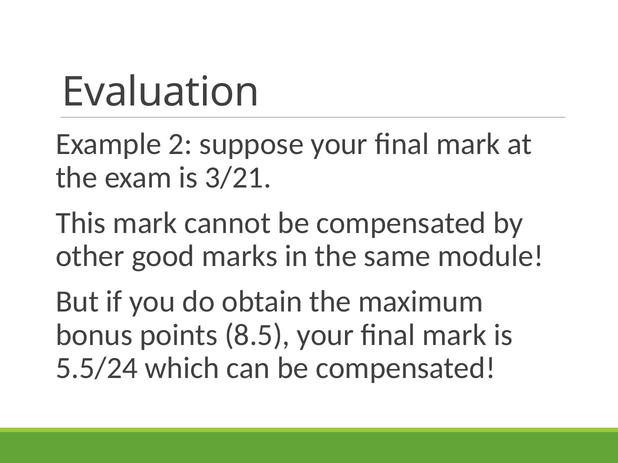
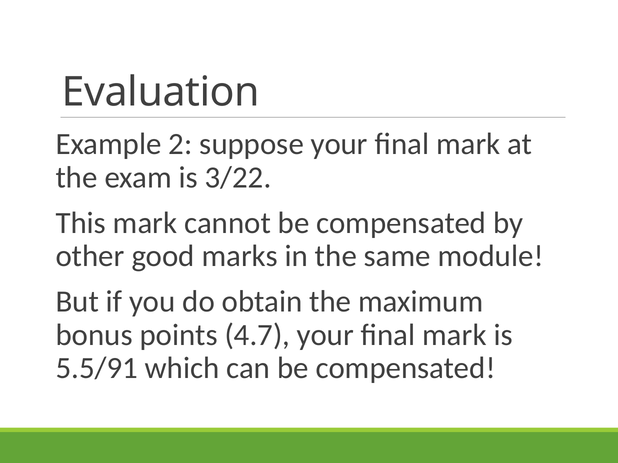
3/21: 3/21 -> 3/22
8.5: 8.5 -> 4.7
5.5/24: 5.5/24 -> 5.5/91
